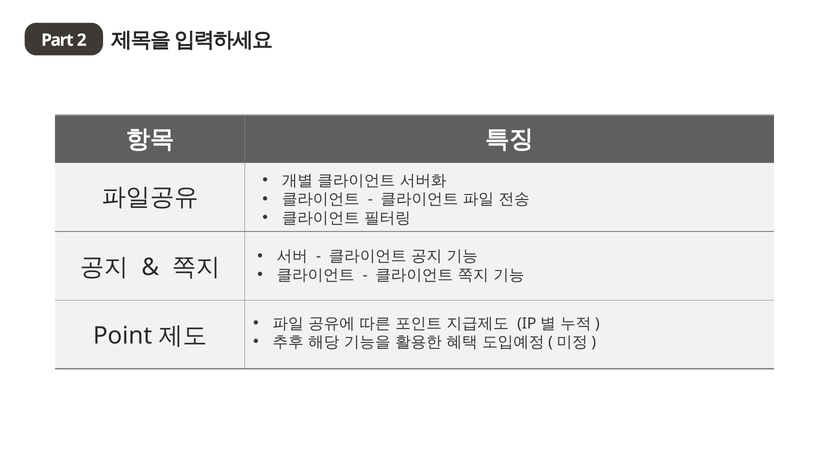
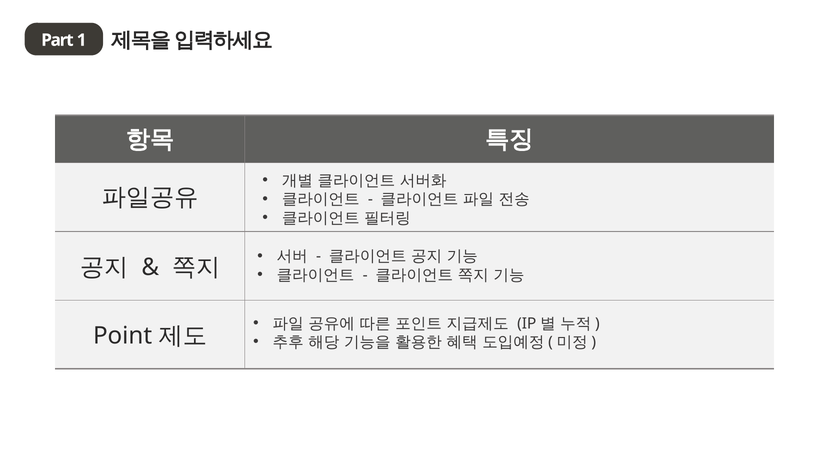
2: 2 -> 1
